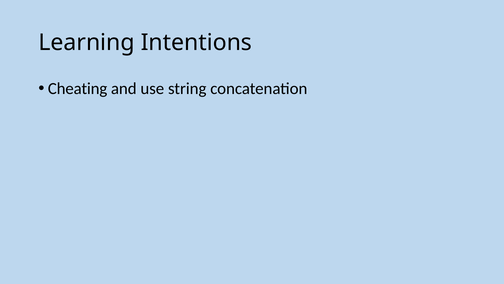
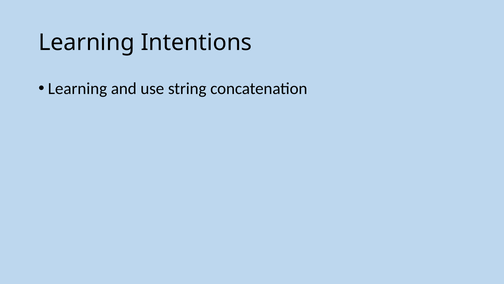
Cheating at (78, 89): Cheating -> Learning
